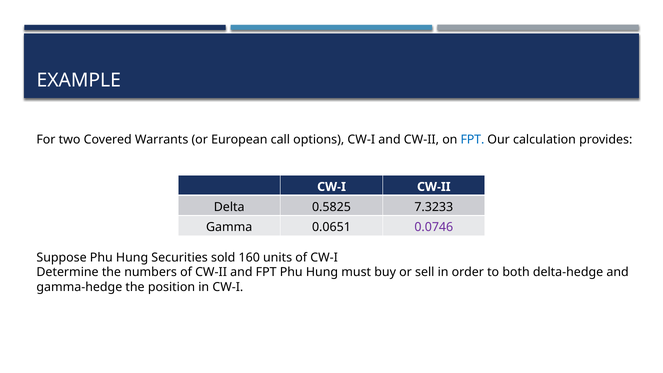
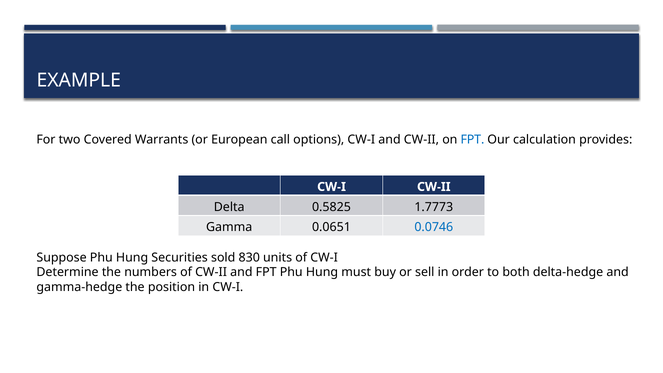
7.3233: 7.3233 -> 1.7773
0.0746 colour: purple -> blue
160: 160 -> 830
